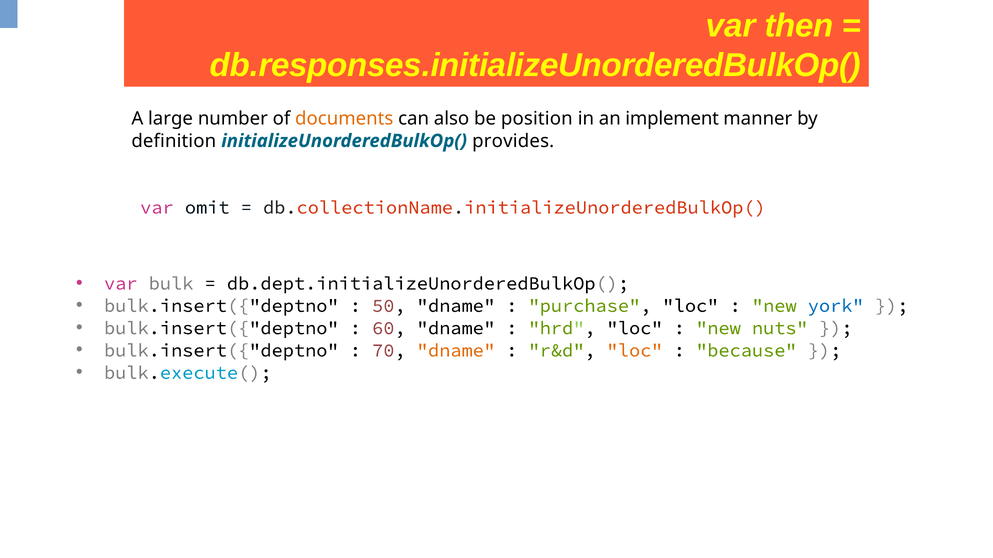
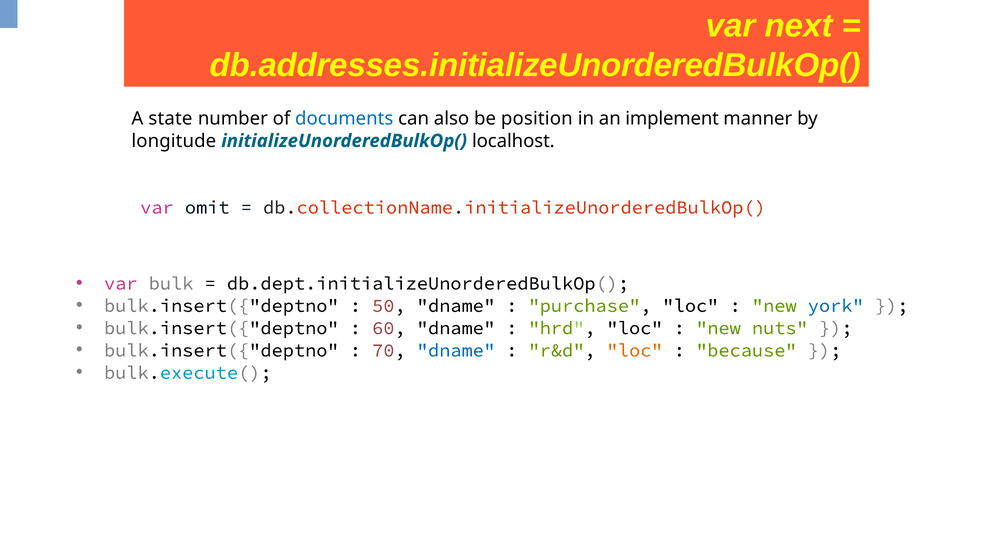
then: then -> next
db.responses.initializeUnorderedBulkOp(: db.responses.initializeUnorderedBulkOp( -> db.addresses.initializeUnorderedBulkOp(
large: large -> state
documents colour: orange -> blue
definition: definition -> longitude
provides: provides -> localhost
dname at (456, 351) colour: orange -> blue
